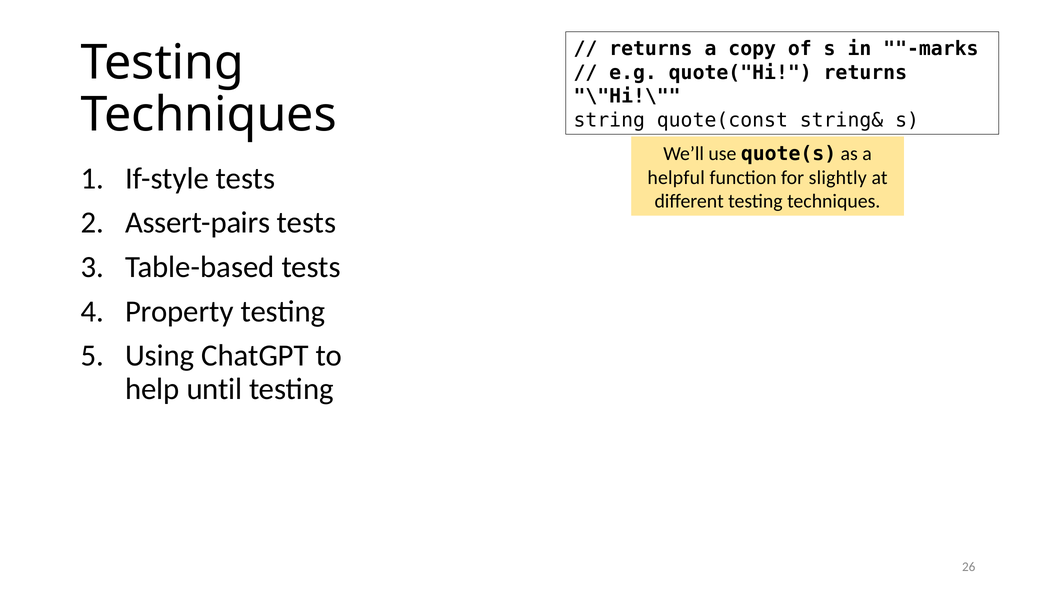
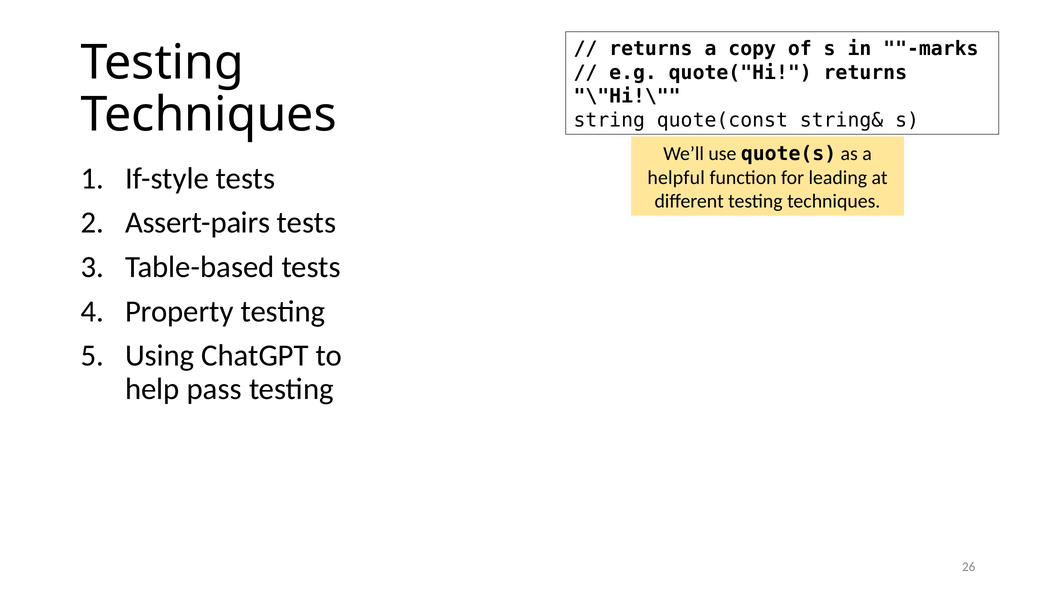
slightly: slightly -> leading
until: until -> pass
